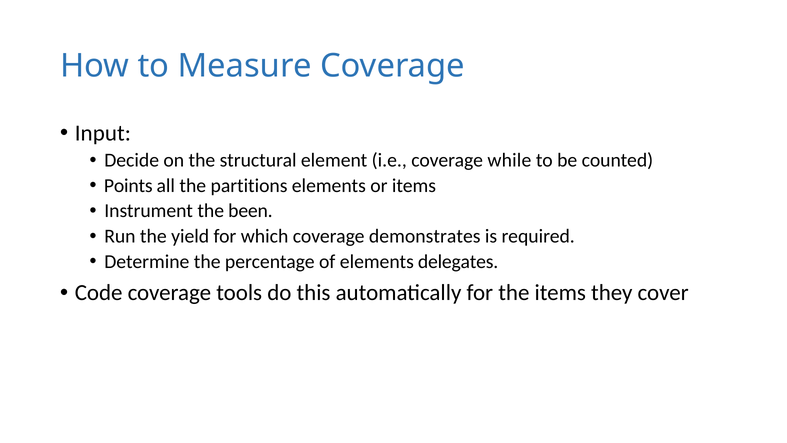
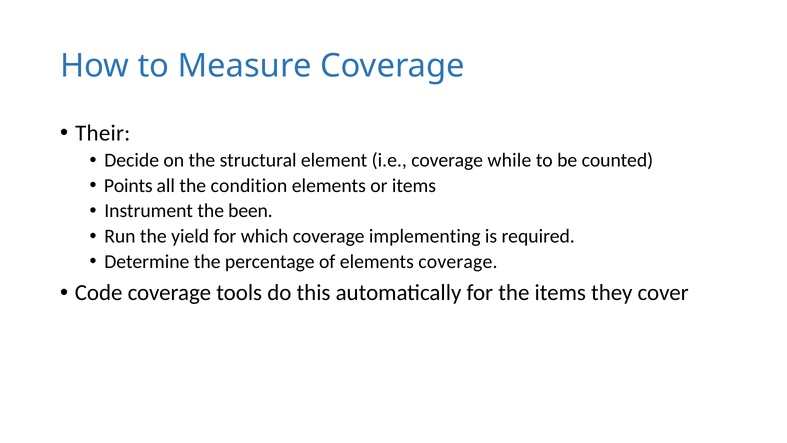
Input: Input -> Their
partitions: partitions -> condition
demonstrates: demonstrates -> implementing
elements delegates: delegates -> coverage
